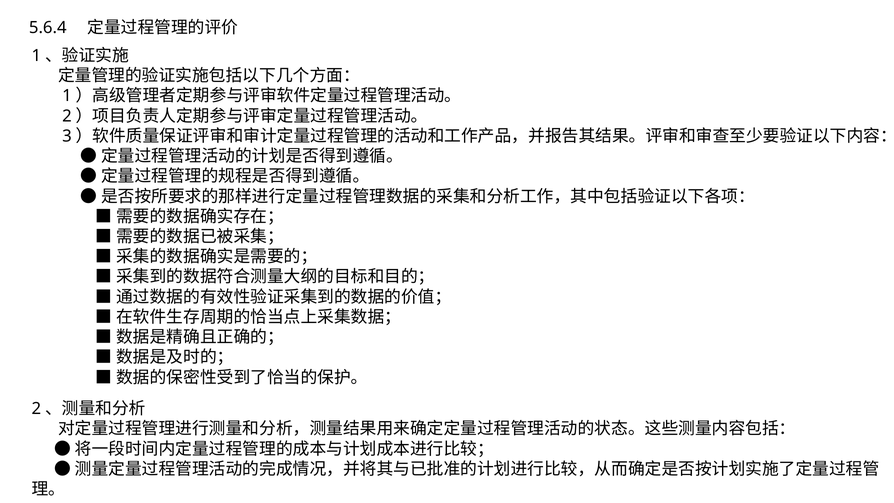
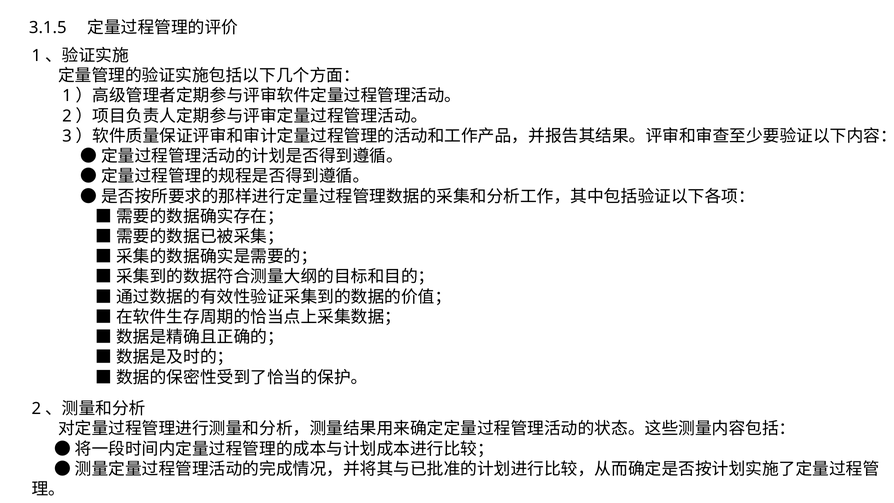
5.6.4: 5.6.4 -> 3.1.5
